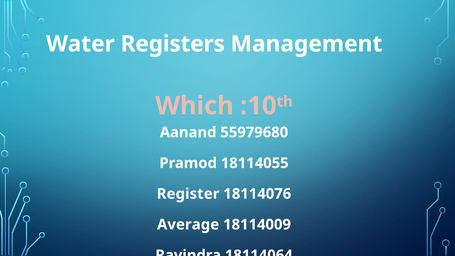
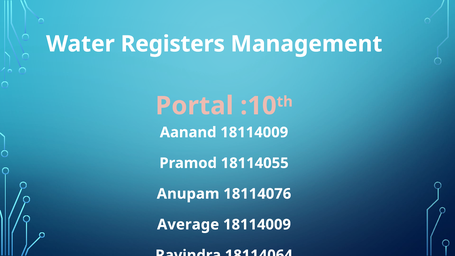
Which: Which -> Portal
Aanand 55979680: 55979680 -> 18114009
Register: Register -> Anupam
